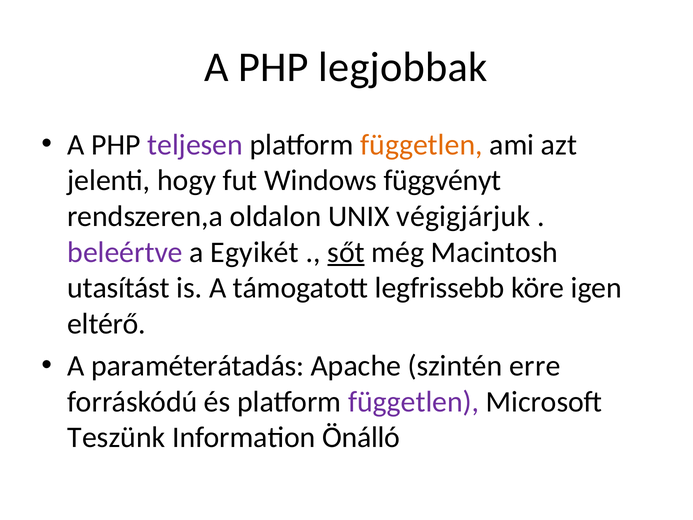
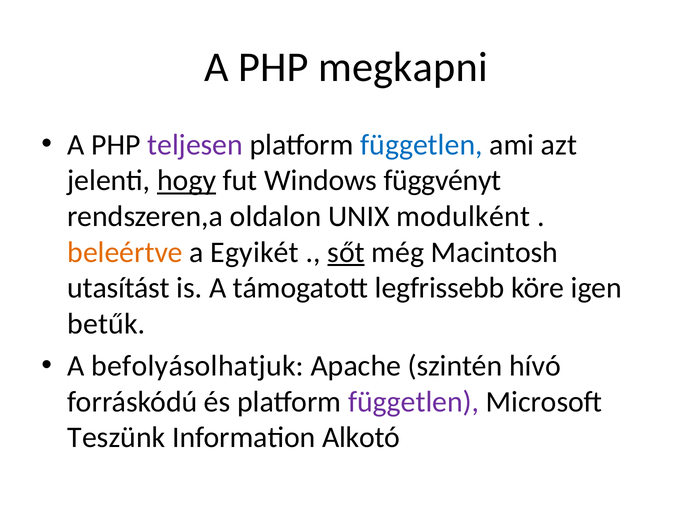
legjobbak: legjobbak -> megkapni
független at (421, 145) colour: orange -> blue
hogy underline: none -> present
végigjárjuk: végigjárjuk -> modulként
beleértve colour: purple -> orange
eltérő: eltérő -> betűk
paraméterátadás: paraméterátadás -> befolyásolhatjuk
erre: erre -> hívó
Önálló: Önálló -> Alkotó
